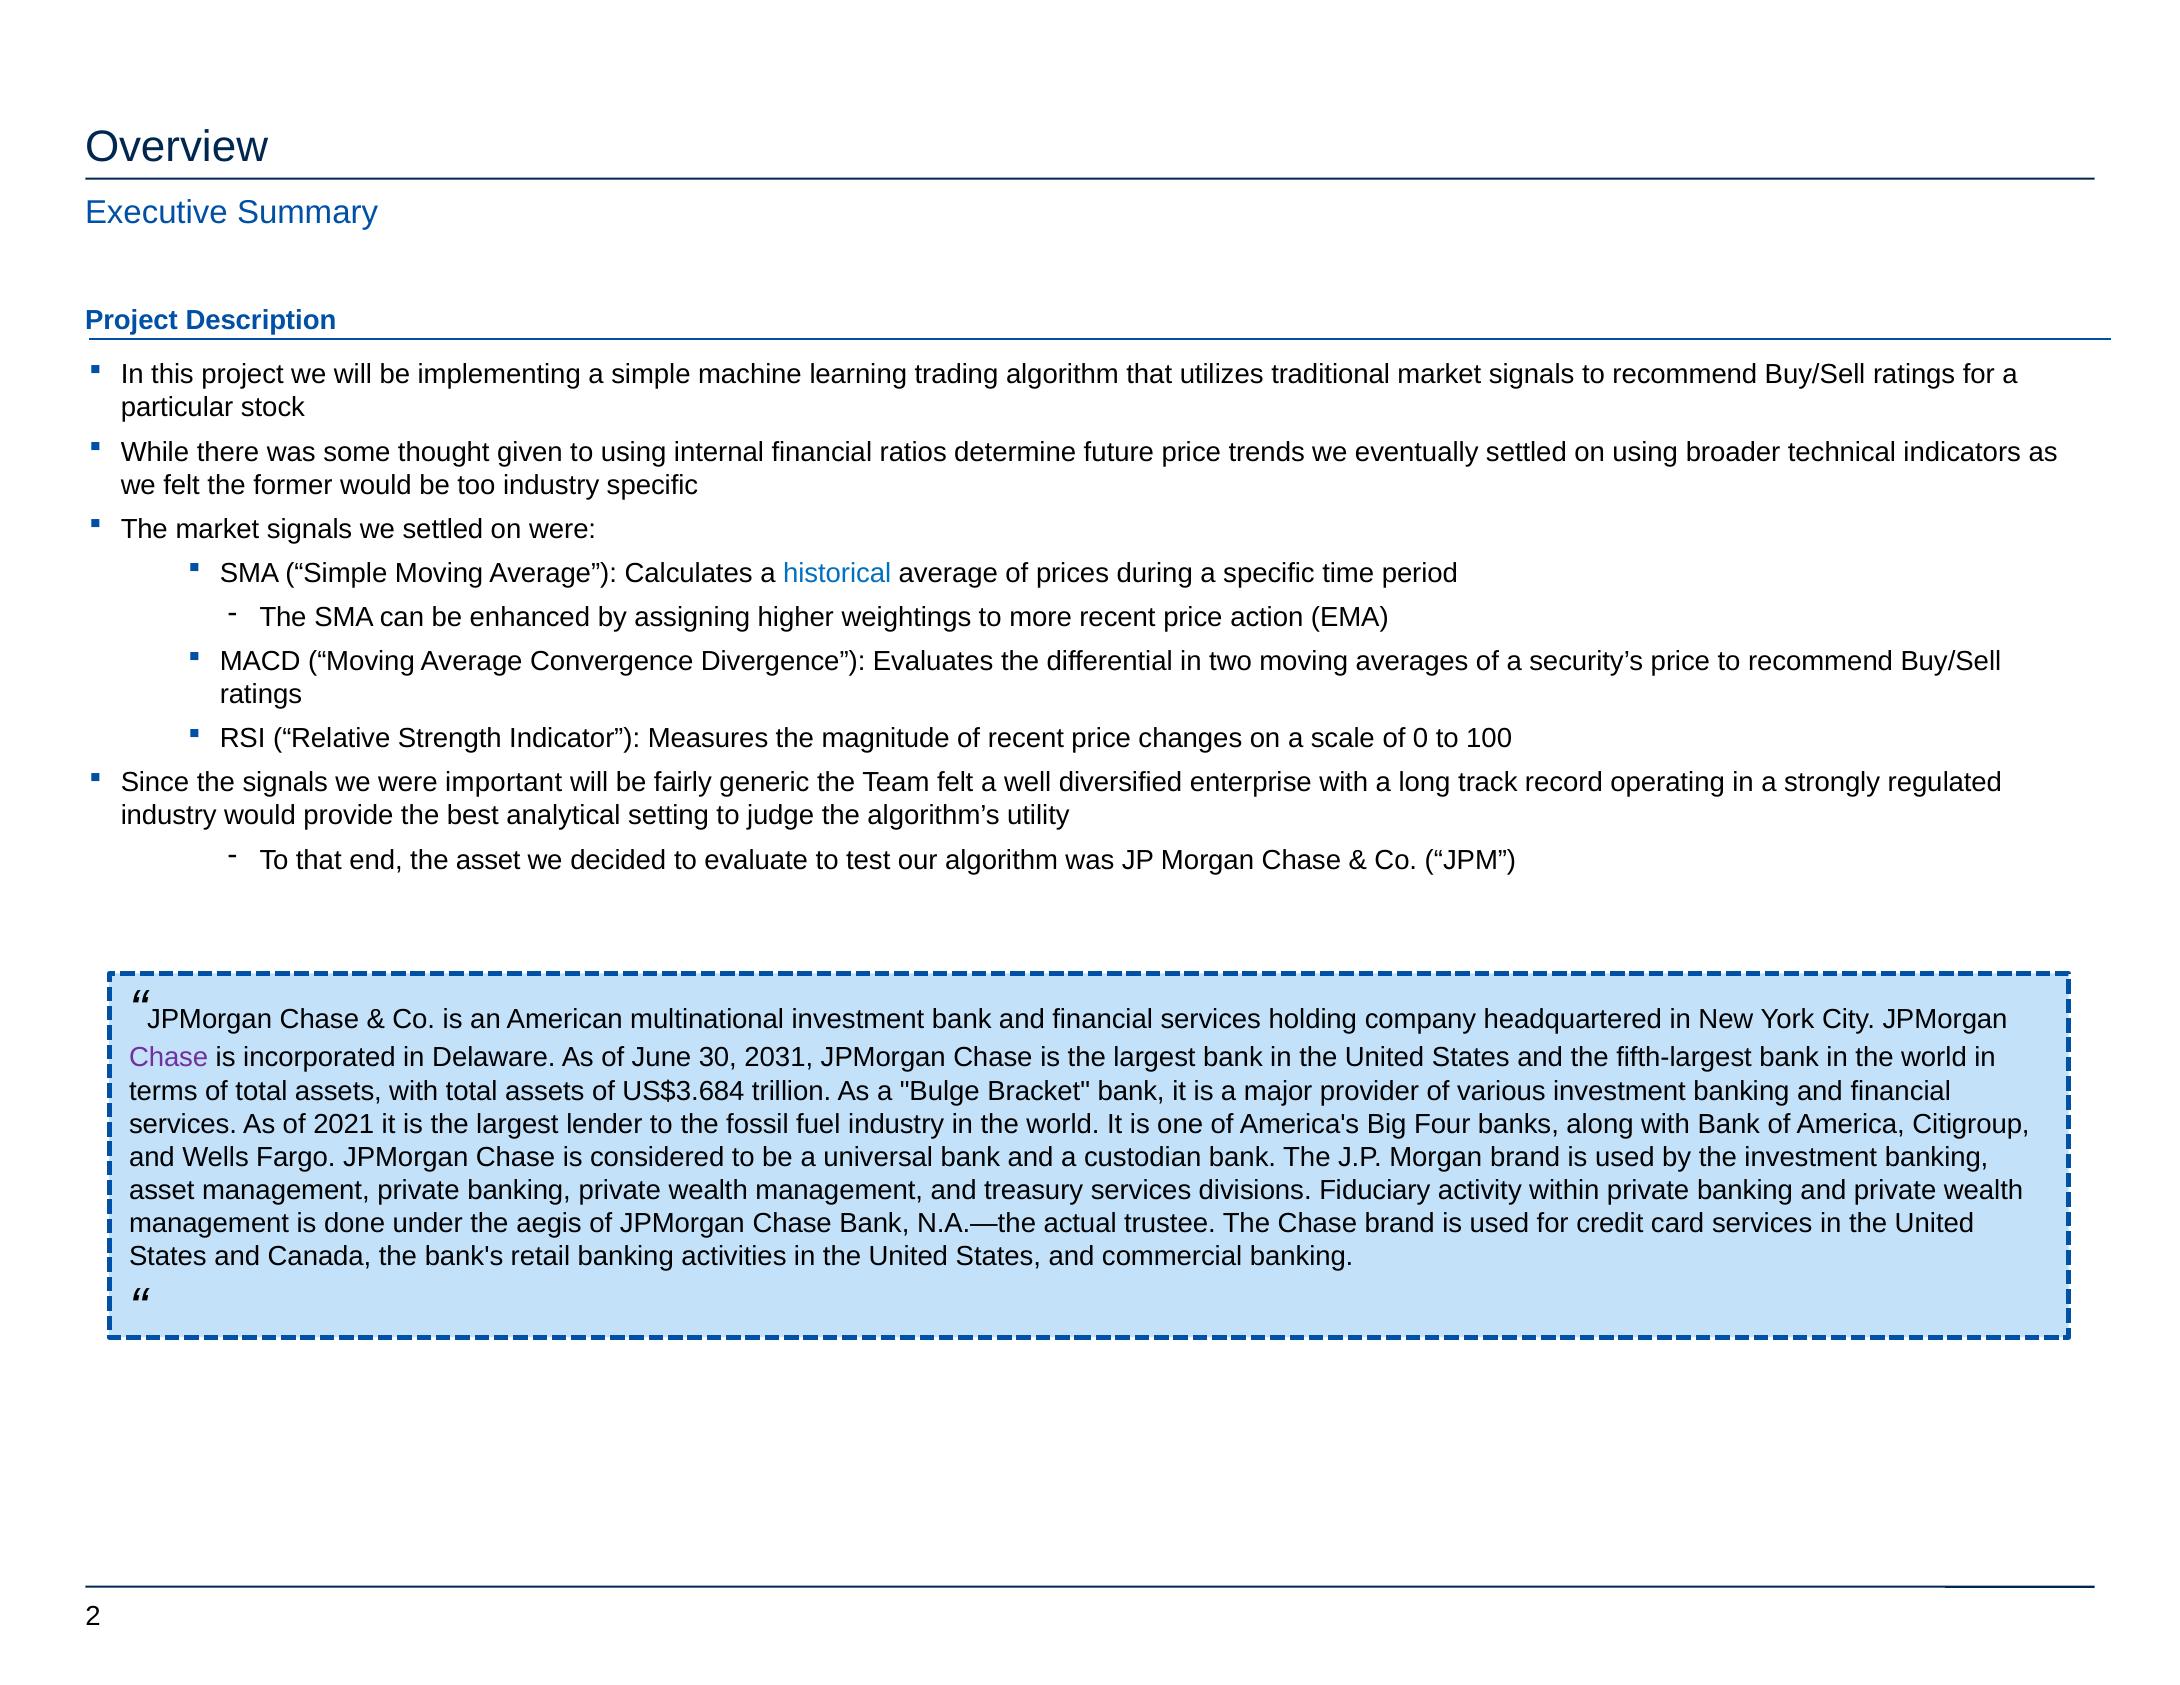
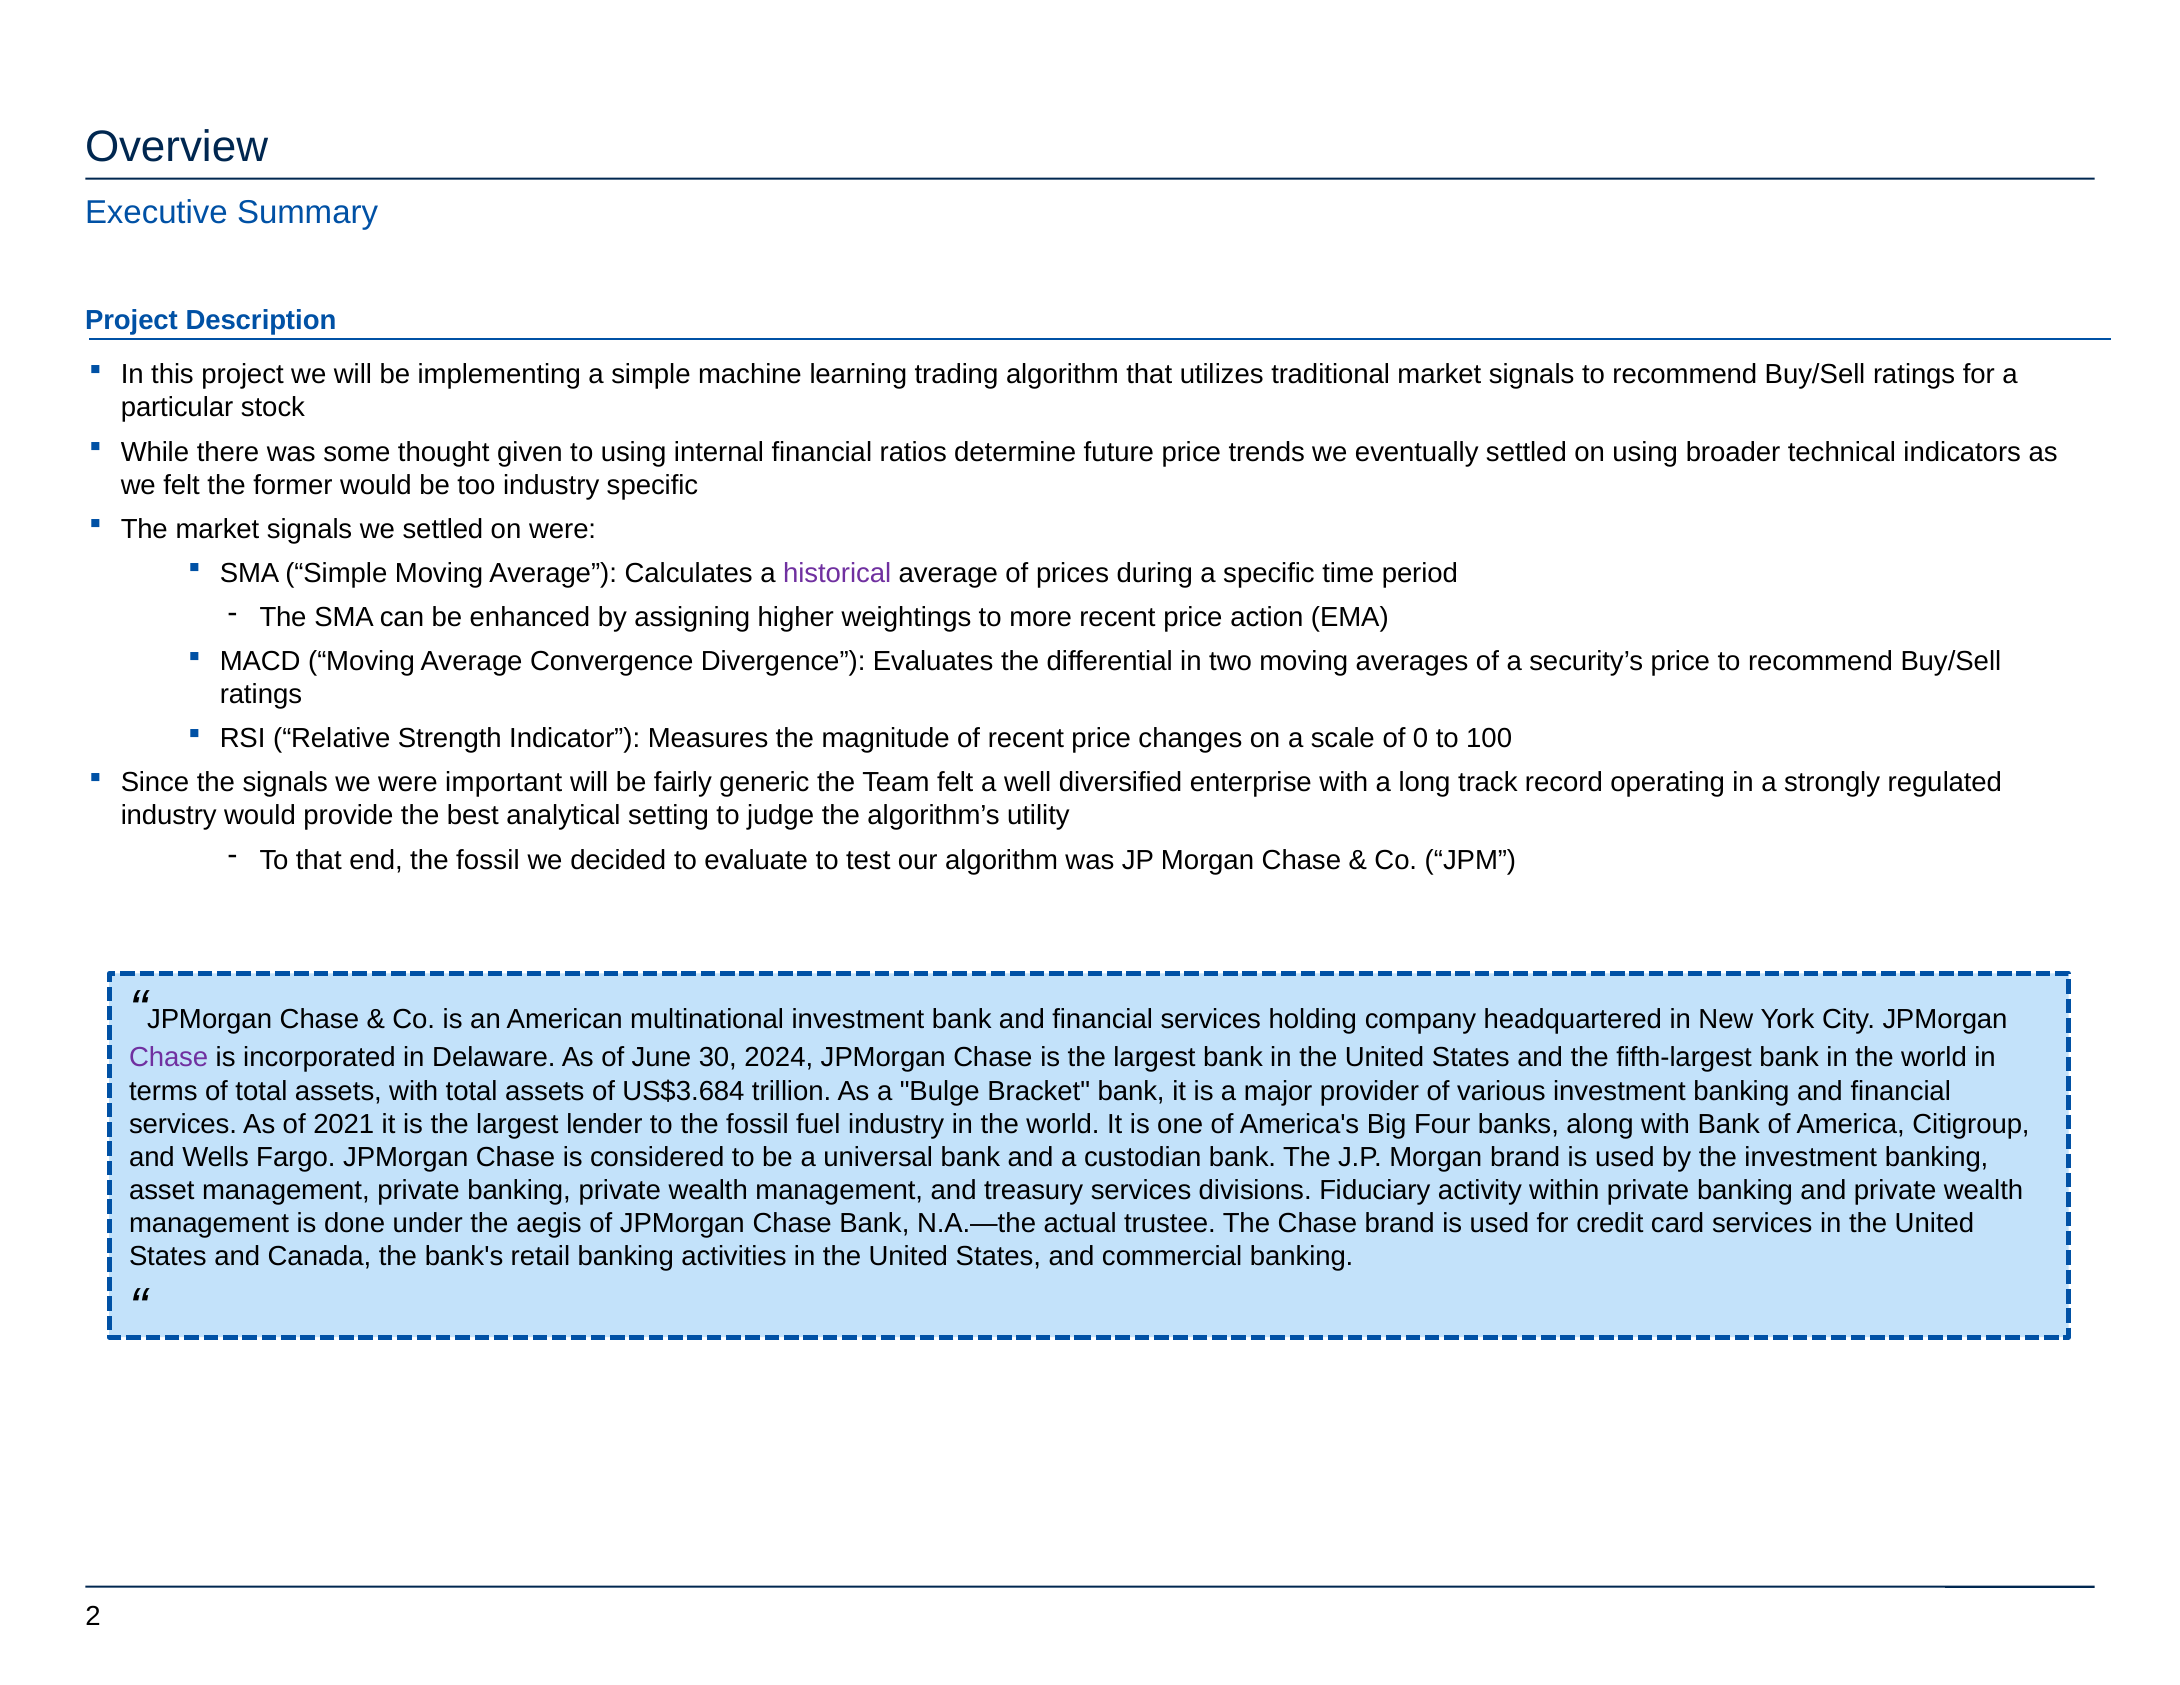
historical colour: blue -> purple
end the asset: asset -> fossil
2031: 2031 -> 2024
